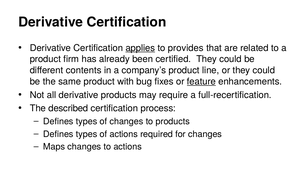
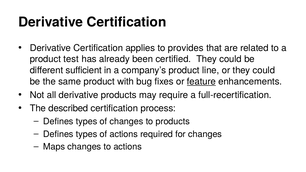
applies underline: present -> none
firm: firm -> test
contents: contents -> sufficient
